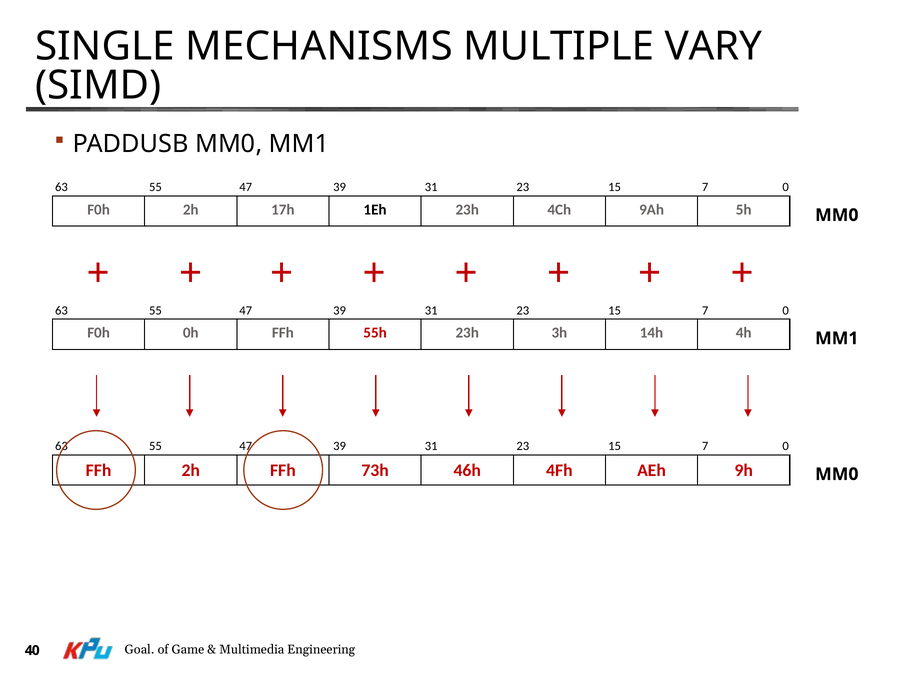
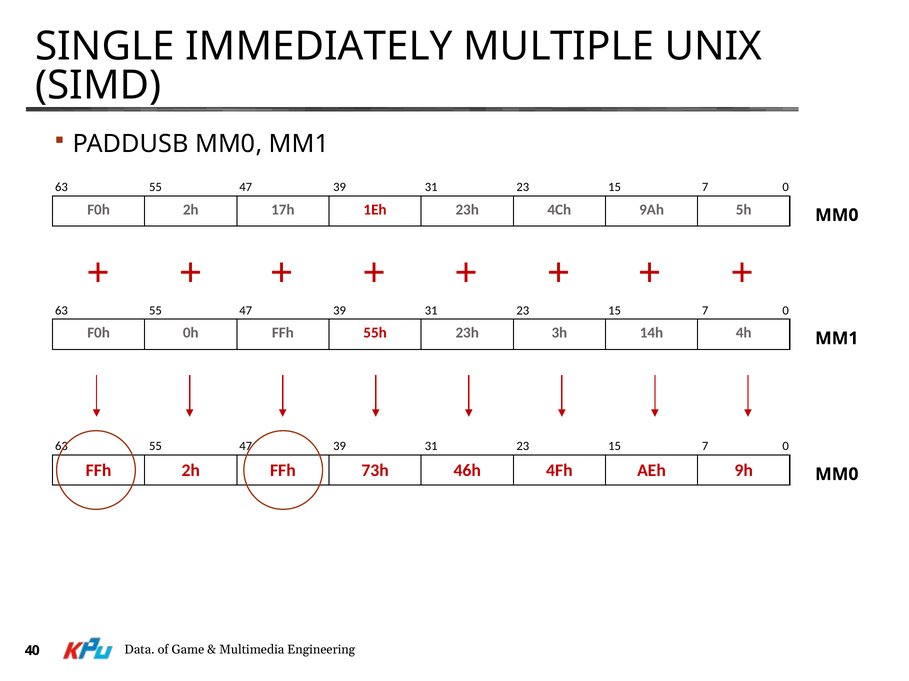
MECHANISMS: MECHANISMS -> IMMEDIATELY
VARY: VARY -> UNIX
1Eh colour: black -> red
Goal: Goal -> Data
